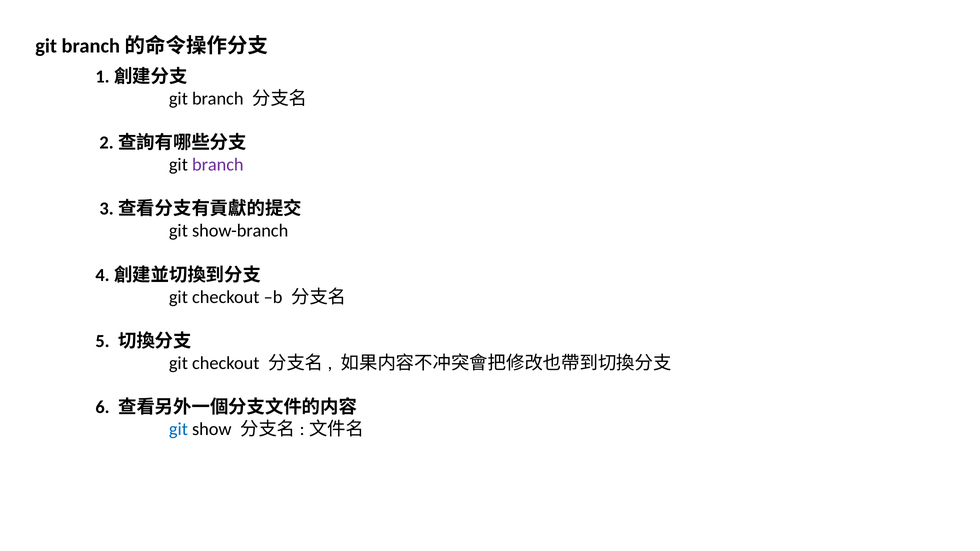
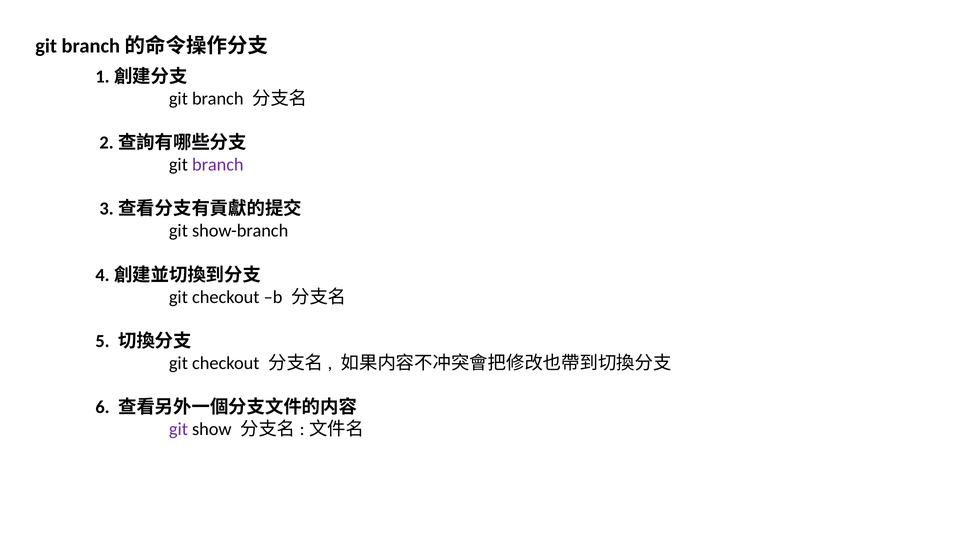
git at (178, 429) colour: blue -> purple
